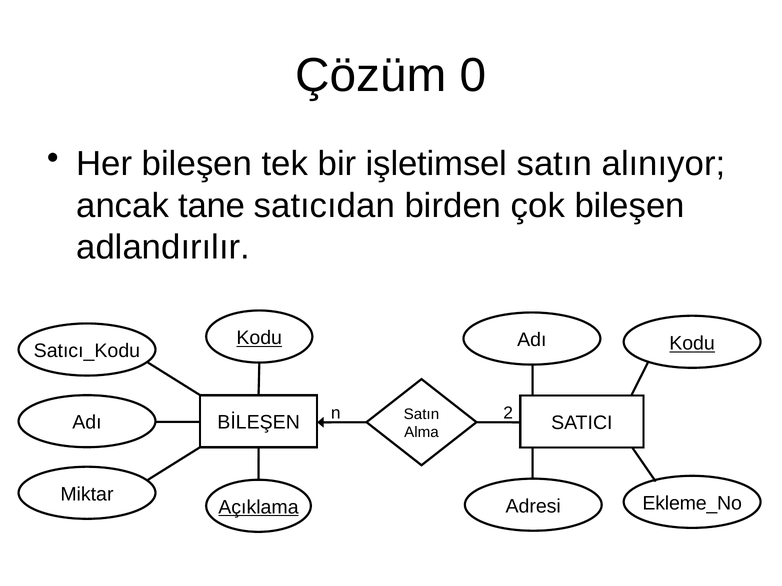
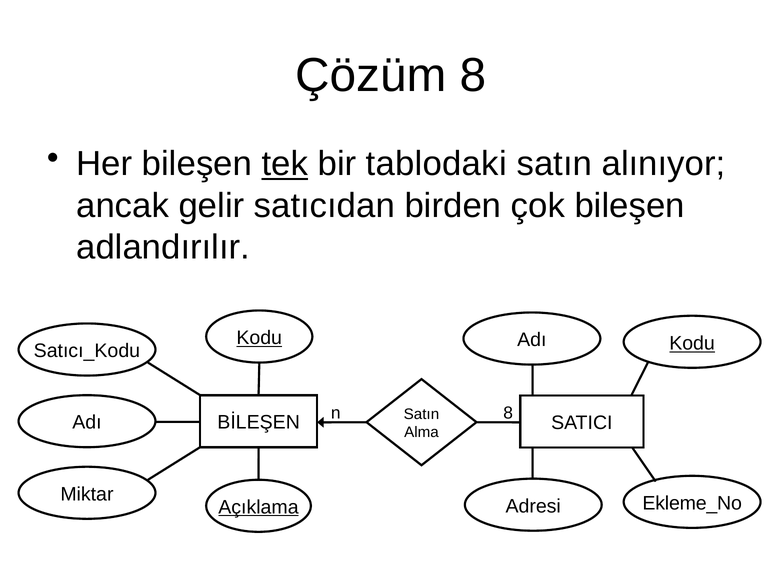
Çözüm 0: 0 -> 8
tek underline: none -> present
işletimsel: işletimsel -> tablodaki
tane: tane -> gelir
n 2: 2 -> 8
